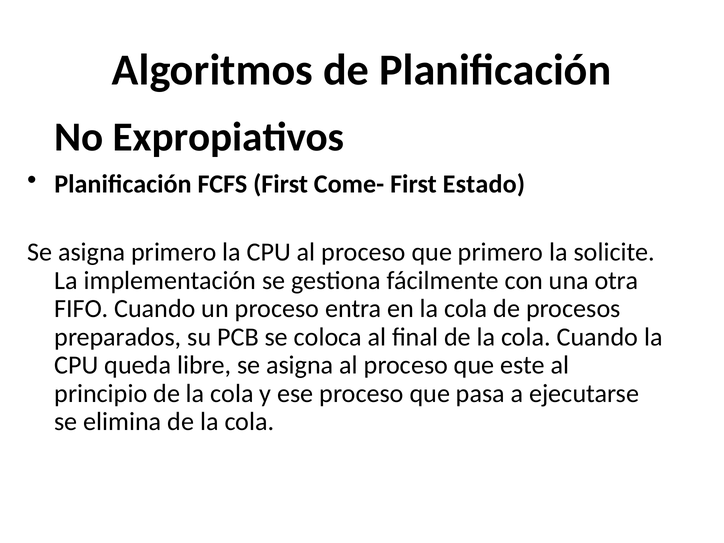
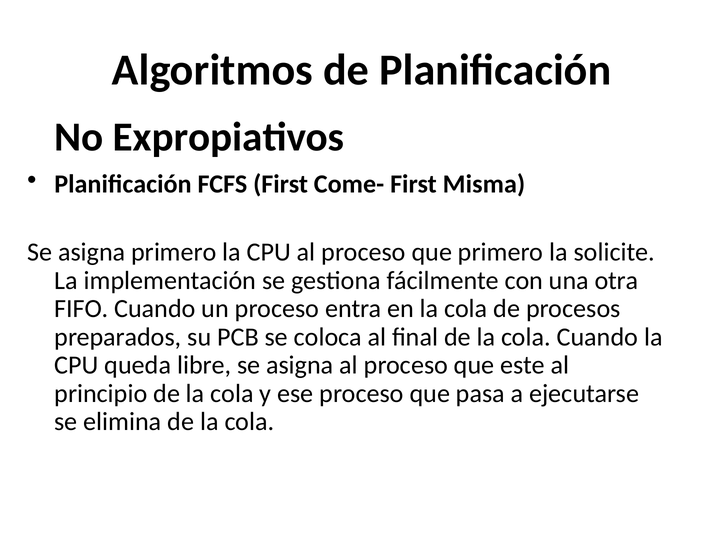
Estado: Estado -> Misma
